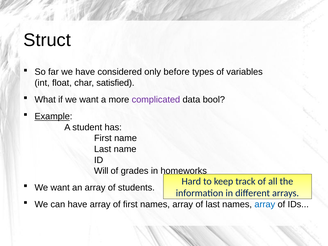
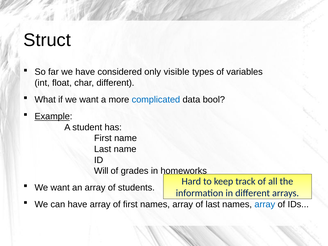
before: before -> visible
char satisfied: satisfied -> different
complicated colour: purple -> blue
